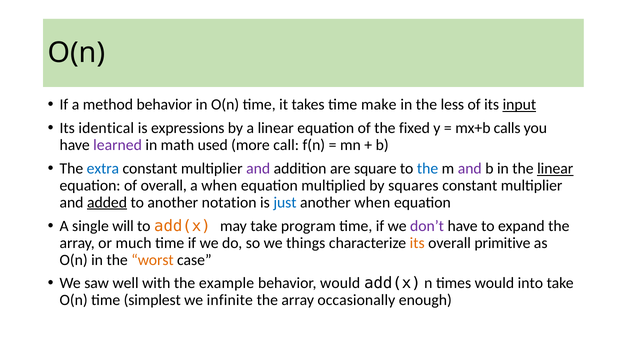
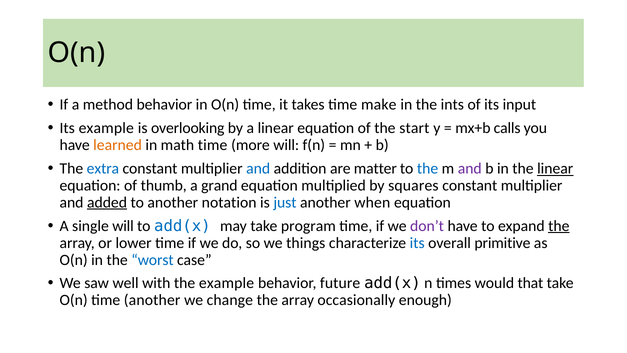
less: less -> ints
input underline: present -> none
Its identical: identical -> example
expressions: expressions -> overlooking
fixed: fixed -> start
learned colour: purple -> orange
math used: used -> time
more call: call -> will
and at (258, 168) colour: purple -> blue
square: square -> matter
of overall: overall -> thumb
a when: when -> grand
add(x at (182, 226) colour: orange -> blue
the at (559, 226) underline: none -> present
much: much -> lower
its at (417, 243) colour: orange -> blue
worst colour: orange -> blue
behavior would: would -> future
into: into -> that
time simplest: simplest -> another
infinite: infinite -> change
